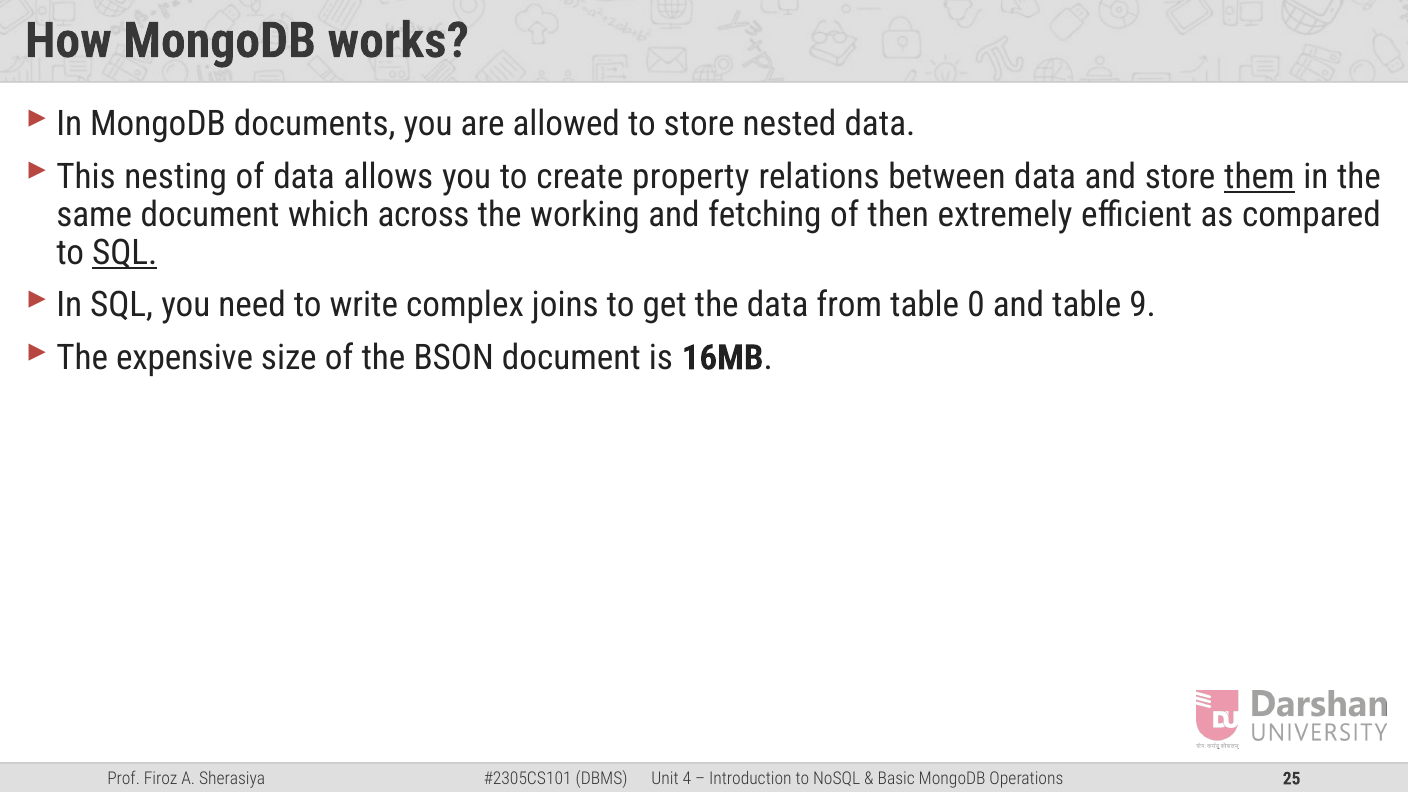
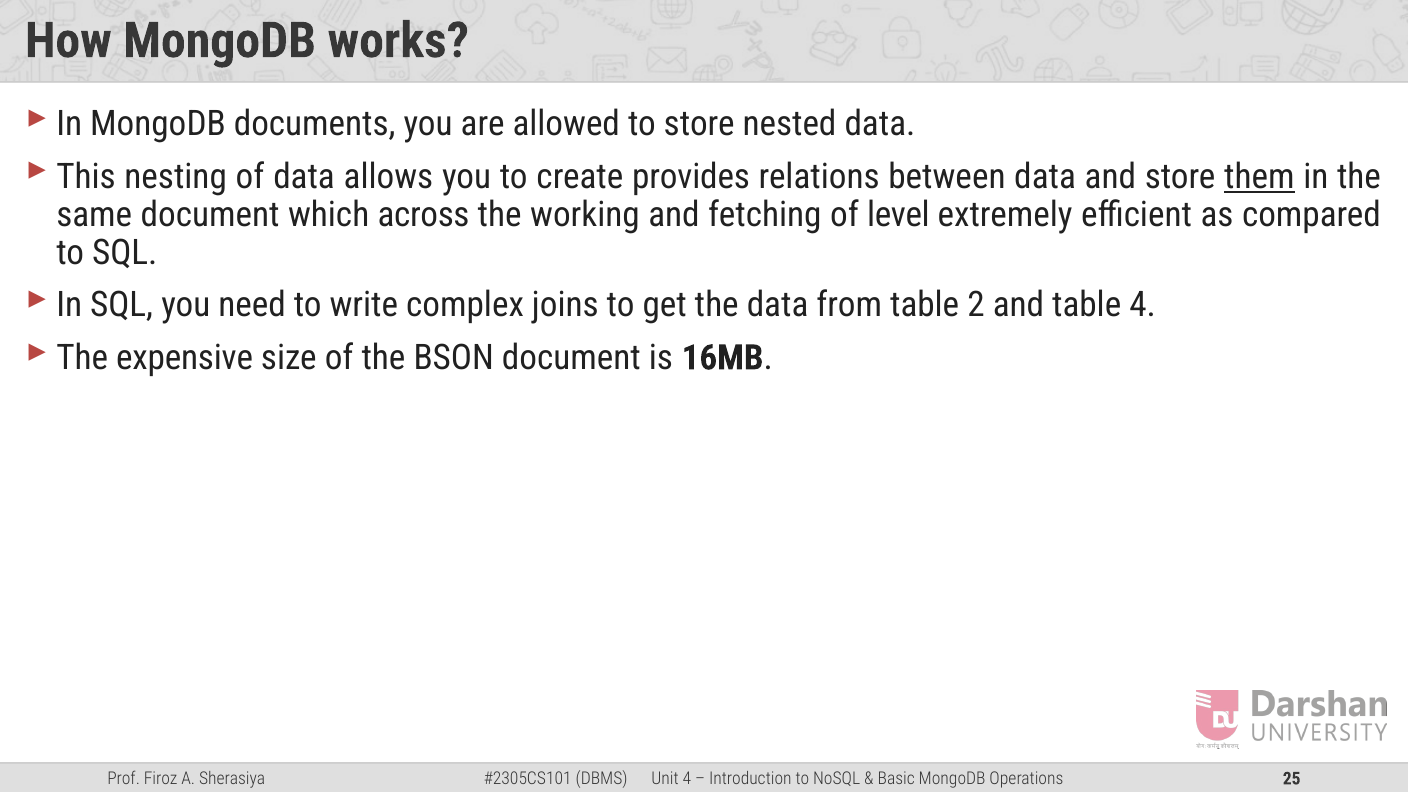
property: property -> provides
then: then -> level
SQL at (125, 252) underline: present -> none
0: 0 -> 2
table 9: 9 -> 4
